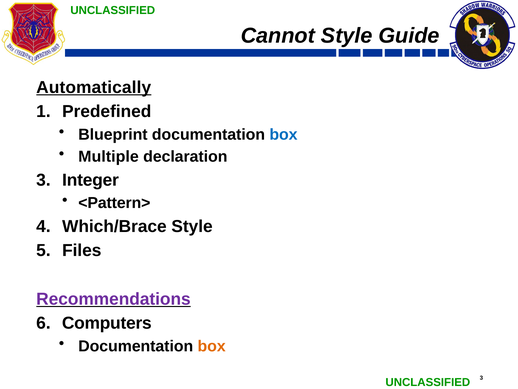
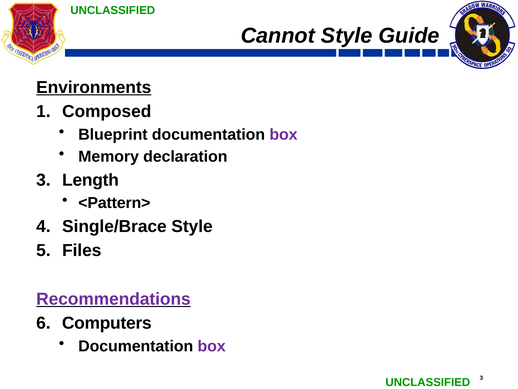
Automatically: Automatically -> Environments
Predefined: Predefined -> Composed
box at (283, 134) colour: blue -> purple
Multiple: Multiple -> Memory
Integer: Integer -> Length
Which/Brace: Which/Brace -> Single/Brace
box at (212, 346) colour: orange -> purple
